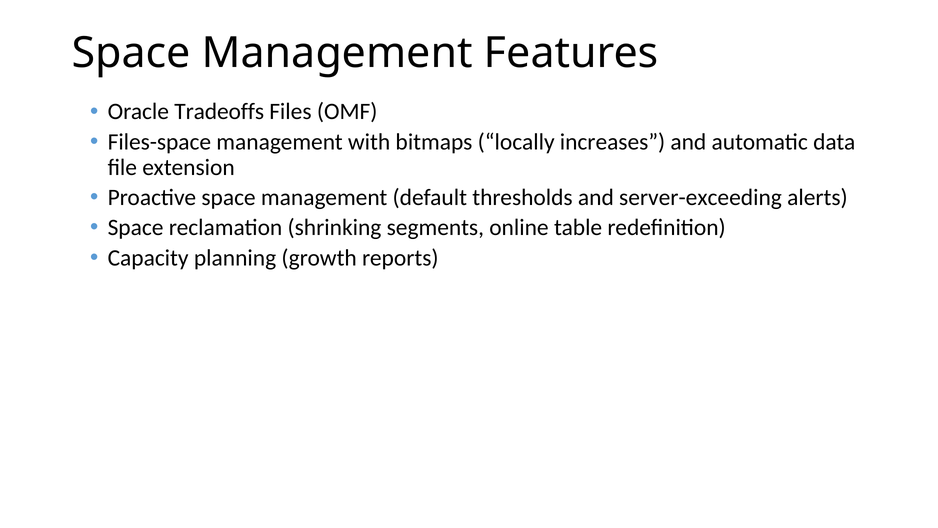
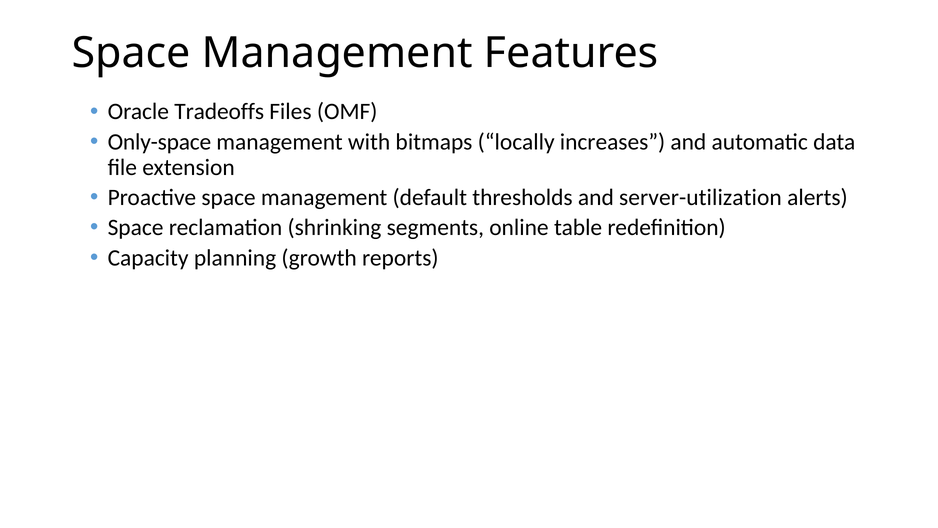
Files-space: Files-space -> Only-space
server-exceeding: server-exceeding -> server-utilization
